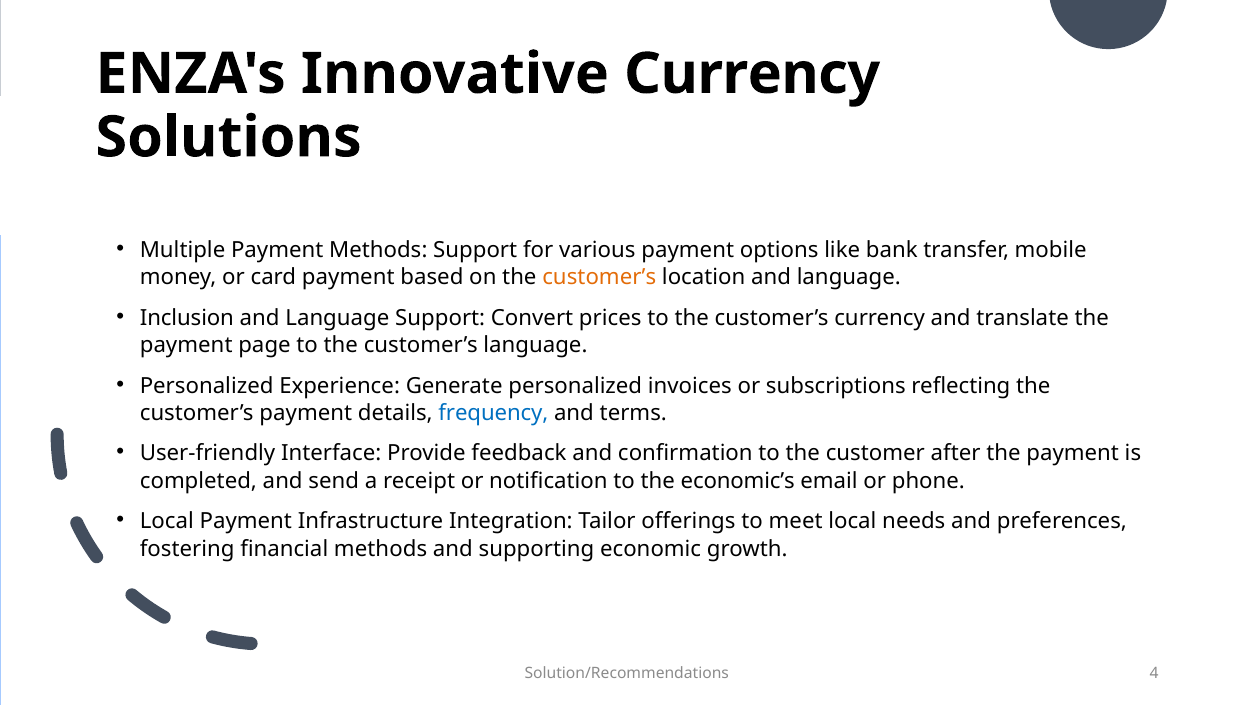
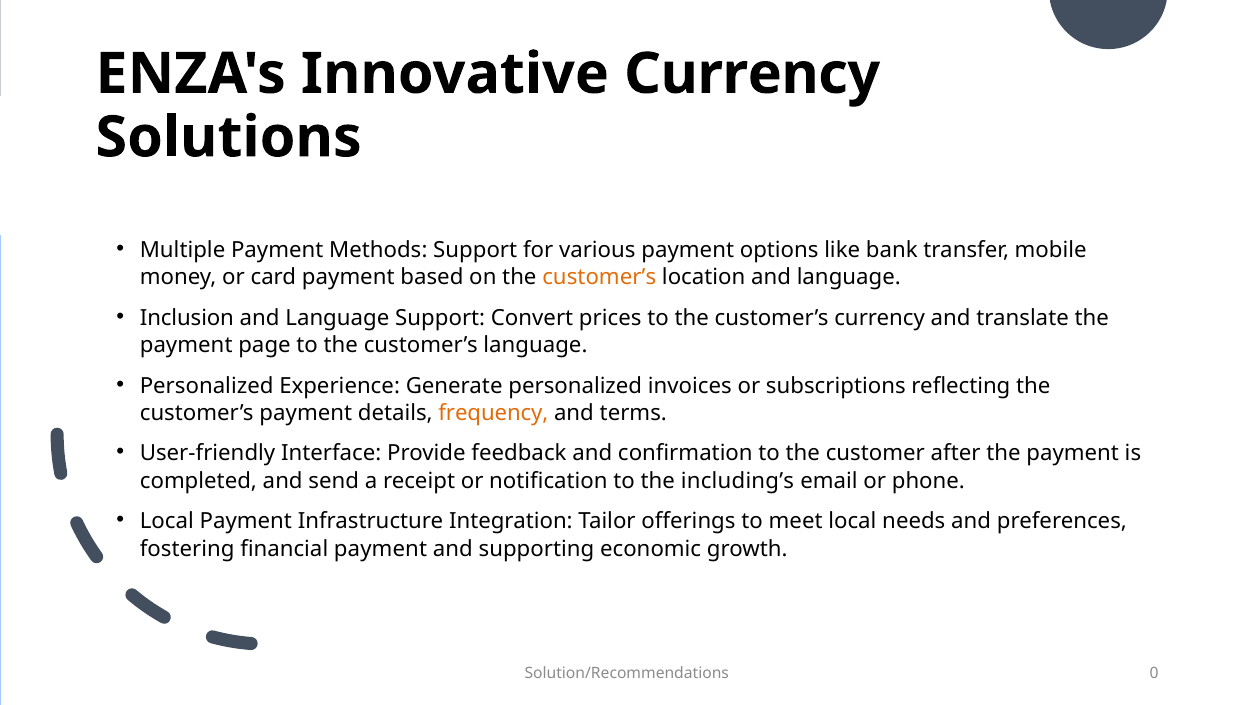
frequency colour: blue -> orange
economic’s: economic’s -> including’s
financial methods: methods -> payment
4: 4 -> 0
